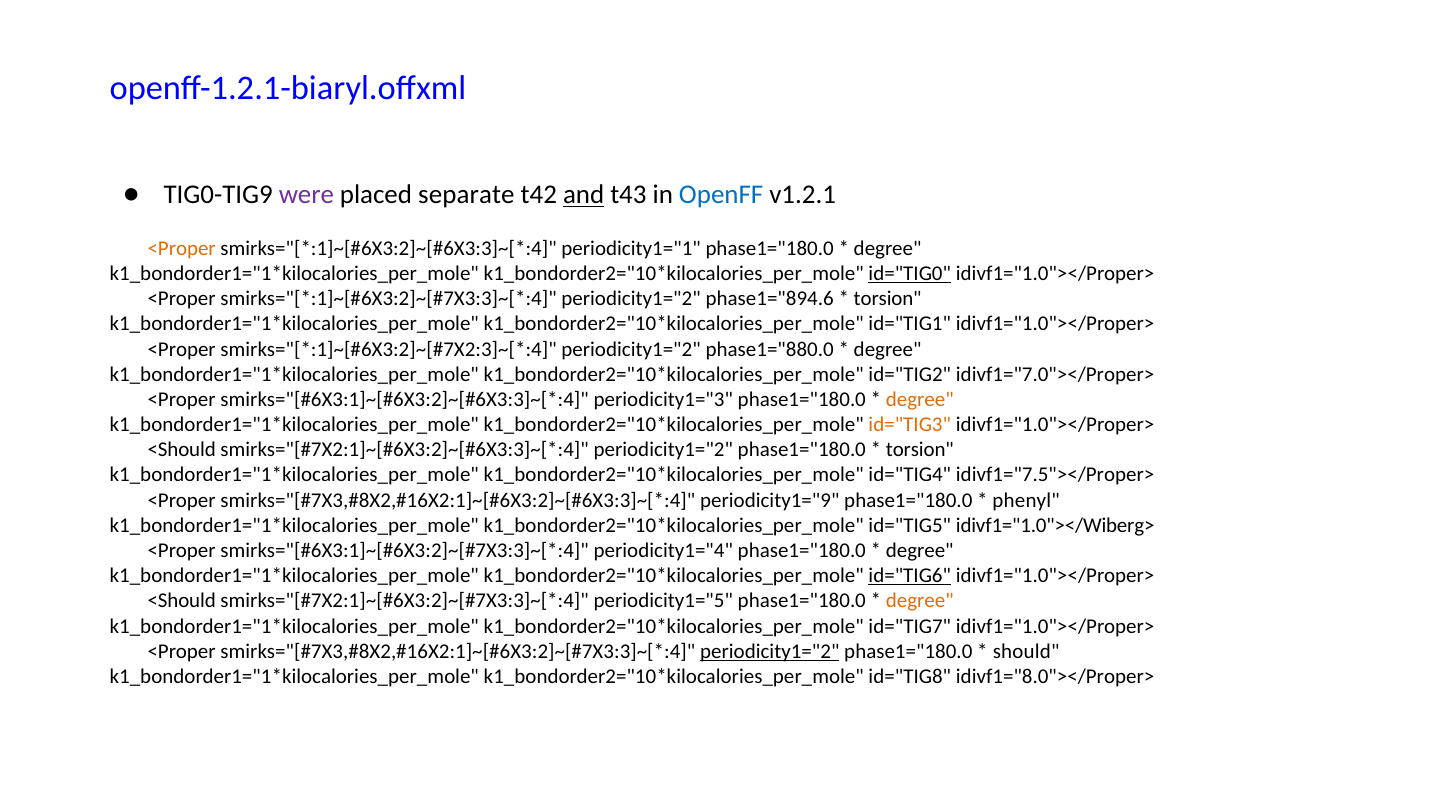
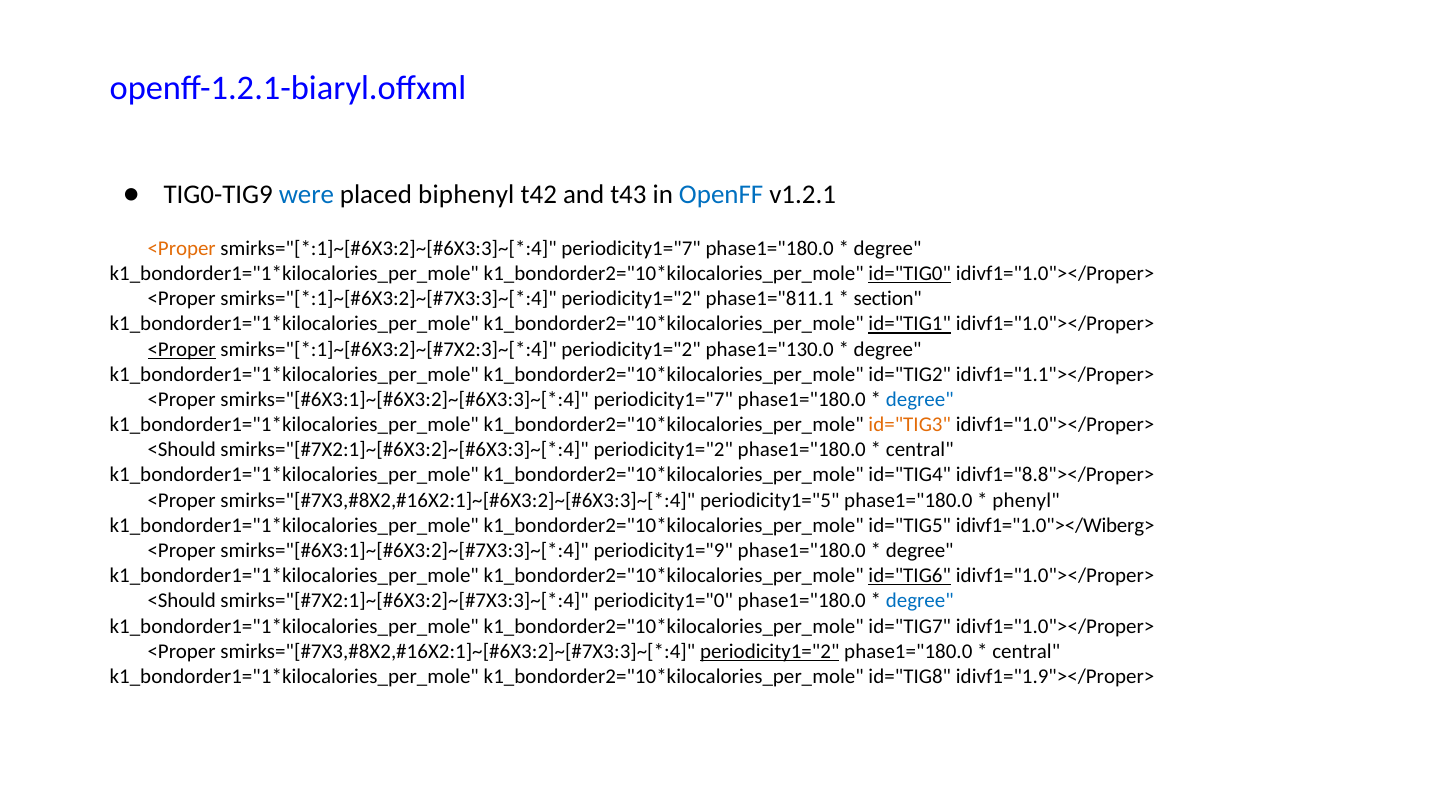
were colour: purple -> blue
separate: separate -> biphenyl
and underline: present -> none
periodicity1="1 at (631, 248): periodicity1="1 -> periodicity1="7
phase1="894.6: phase1="894.6 -> phase1="811.1
torsion at (888, 299): torsion -> section
id="TIG1 underline: none -> present
<Proper at (182, 349) underline: none -> present
phase1="880.0: phase1="880.0 -> phase1="130.0
idivf1="7.0"></Proper>: idivf1="7.0"></Proper> -> idivf1="1.1"></Proper>
periodicity1="3 at (663, 399): periodicity1="3 -> periodicity1="7
degree at (920, 399) colour: orange -> blue
torsion at (920, 450): torsion -> central
idivf1="7.5"></Proper>: idivf1="7.5"></Proper> -> idivf1="8.8"></Proper>
periodicity1="9: periodicity1="9 -> periodicity1="5
periodicity1="4: periodicity1="4 -> periodicity1="9
periodicity1="5: periodicity1="5 -> periodicity1="0
degree at (920, 601) colour: orange -> blue
should at (1026, 651): should -> central
idivf1="8.0"></Proper>: idivf1="8.0"></Proper> -> idivf1="1.9"></Proper>
